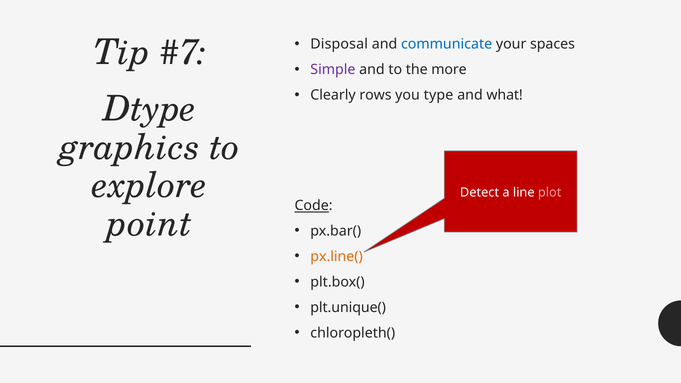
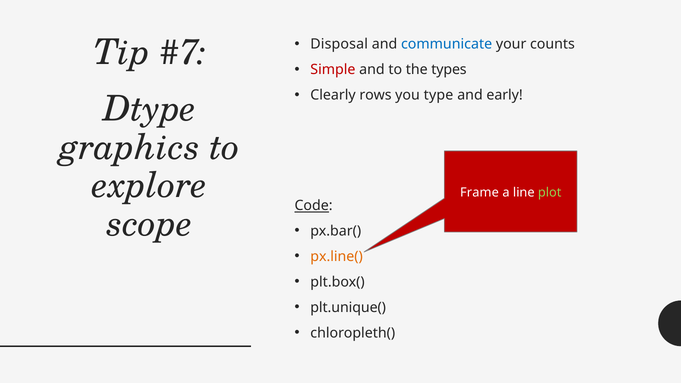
spaces: spaces -> counts
Simple colour: purple -> red
more: more -> types
what: what -> early
Detect: Detect -> Frame
plot colour: pink -> light green
point: point -> scope
